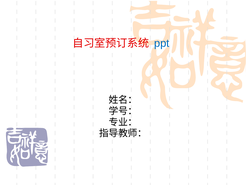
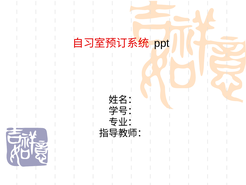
ppt colour: blue -> black
